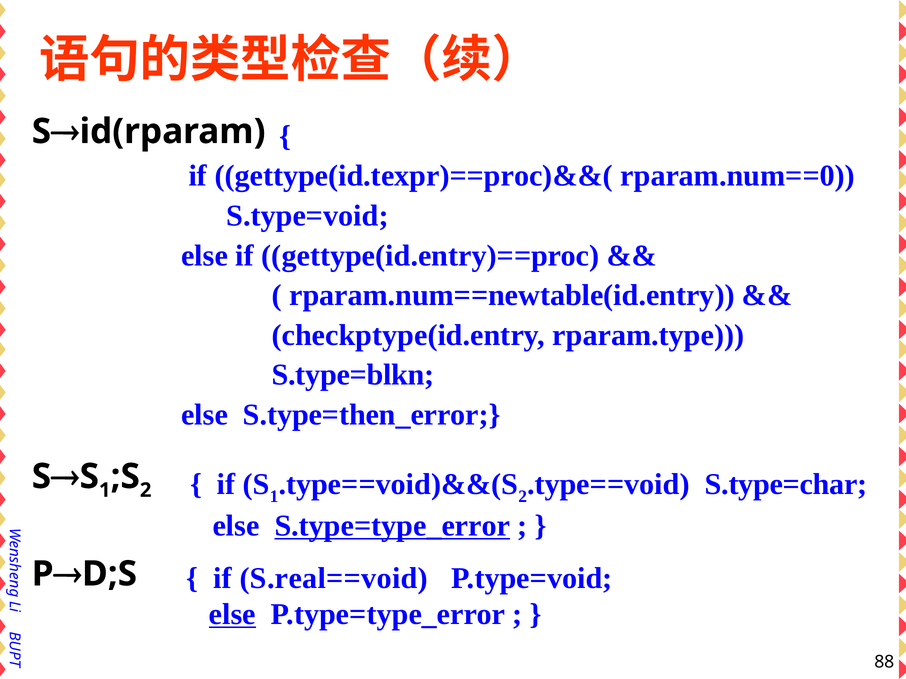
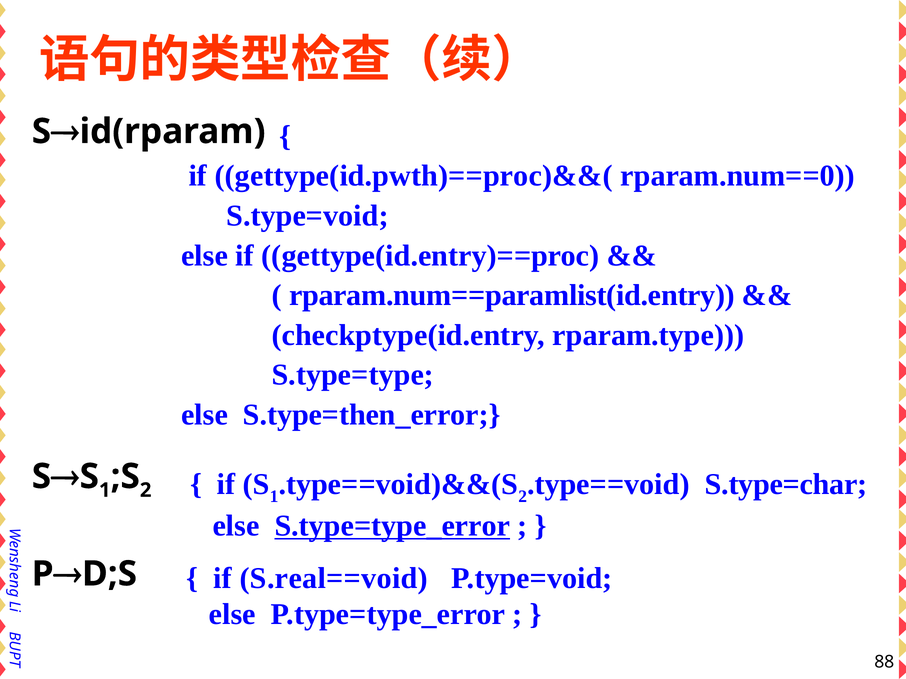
gettype(id.texpr)==proc)&&(: gettype(id.texpr)==proc)&&( -> gettype(id.pwth)==proc)&&(
rparam.num==newtable(id.entry: rparam.num==newtable(id.entry -> rparam.num==paramlist(id.entry
S.type=blkn: S.type=blkn -> S.type=type
else at (232, 615) underline: present -> none
